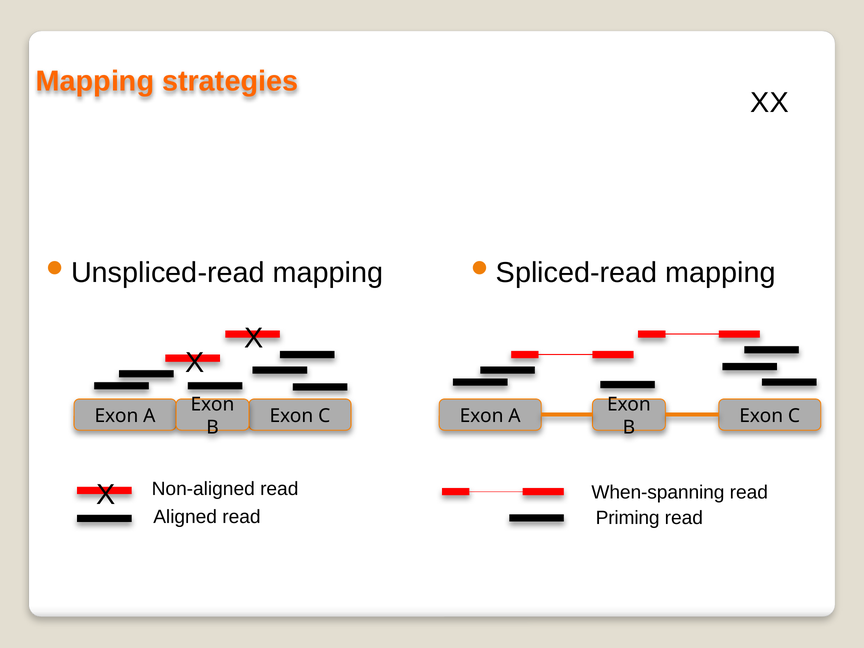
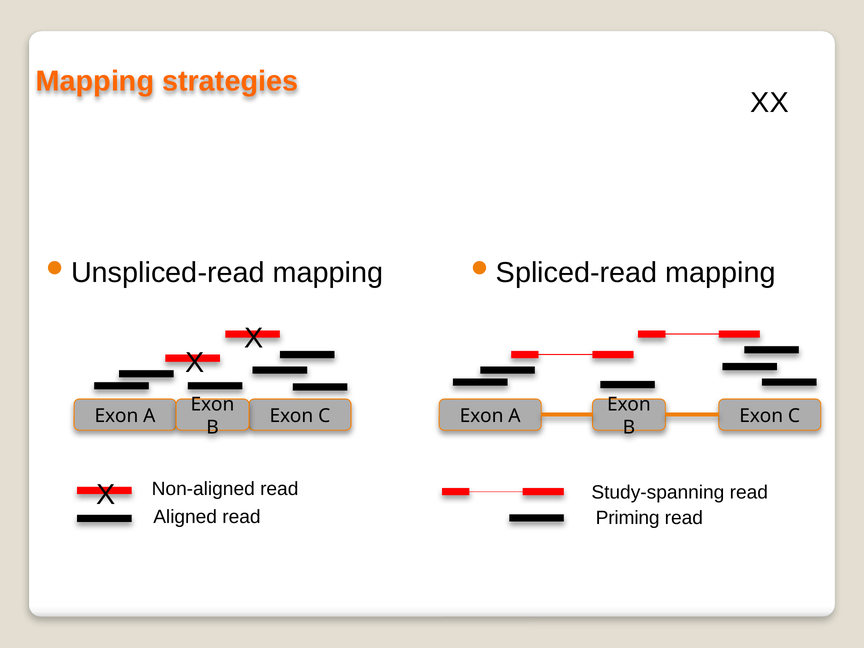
When-spanning: When-spanning -> Study-spanning
